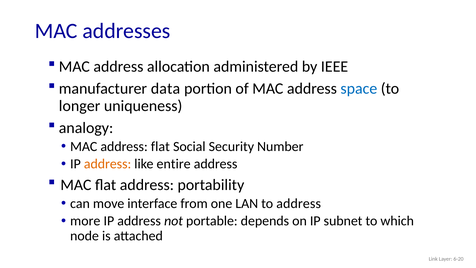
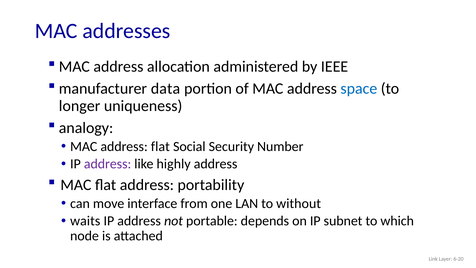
address at (108, 164) colour: orange -> purple
entire: entire -> highly
to address: address -> without
more: more -> waits
